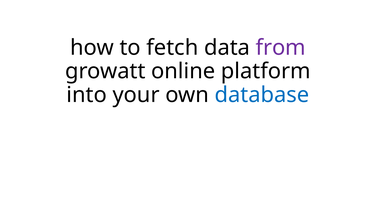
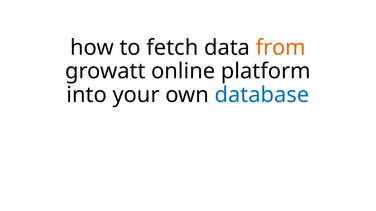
from colour: purple -> orange
